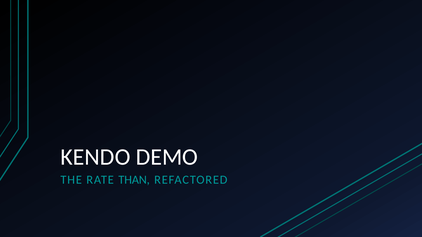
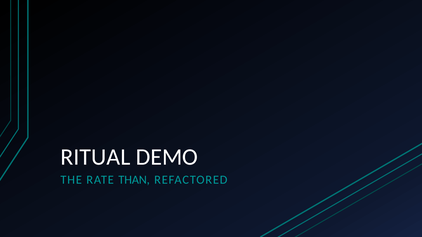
KENDO: KENDO -> RITUAL
